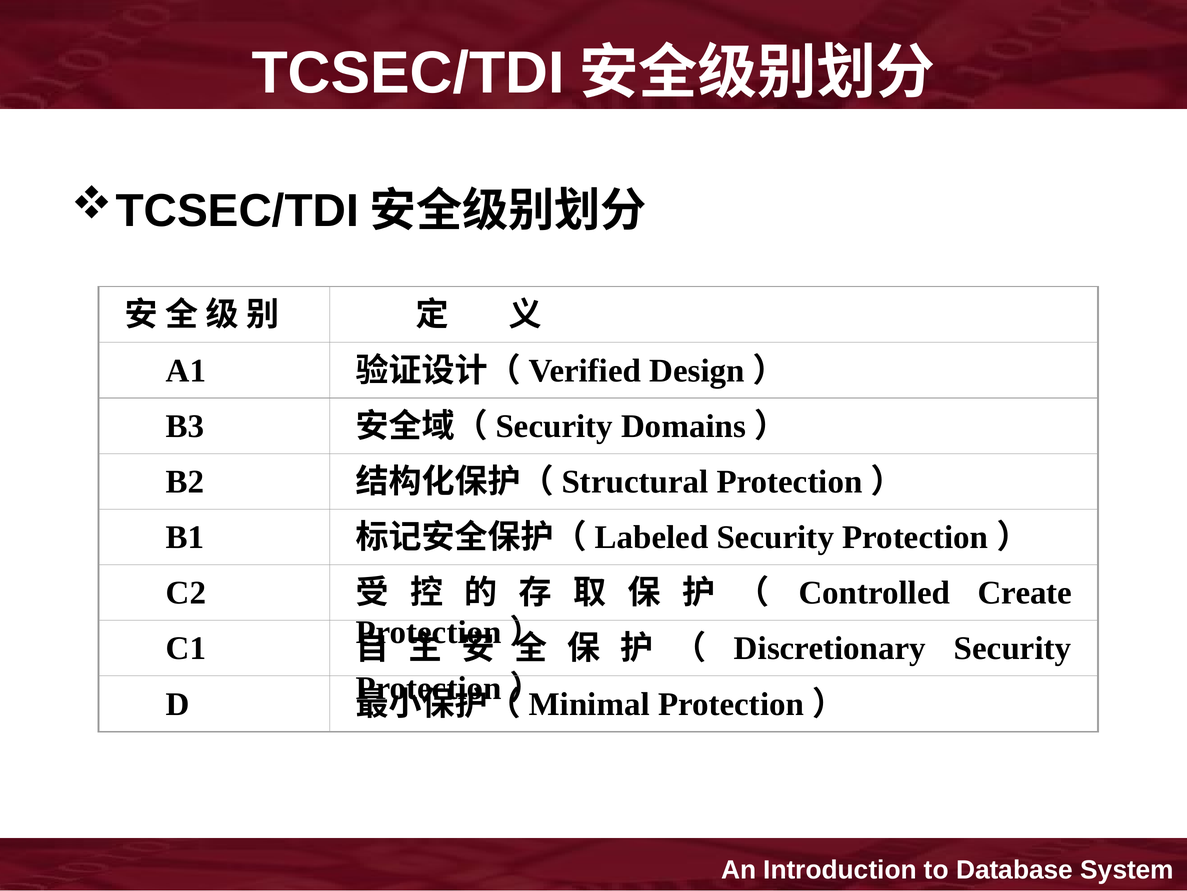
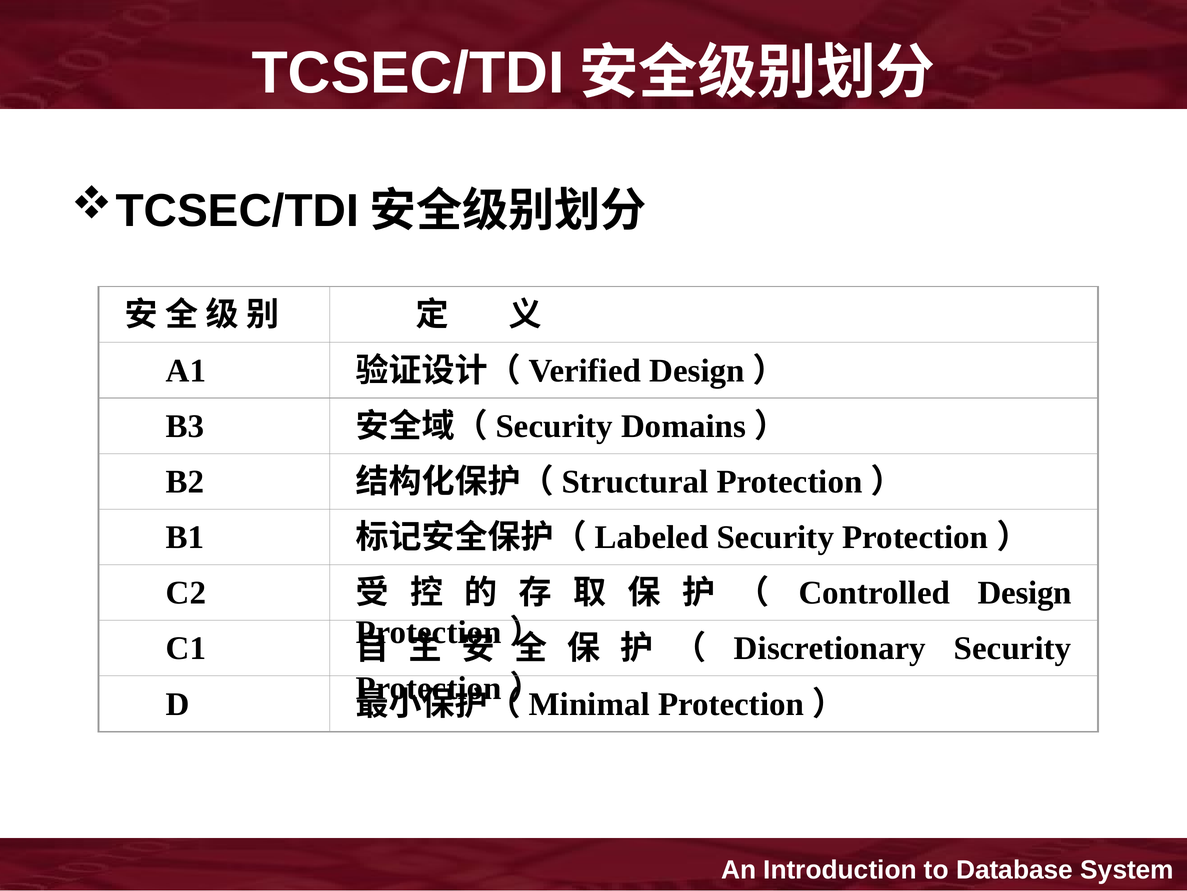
Create: Create -> Design
